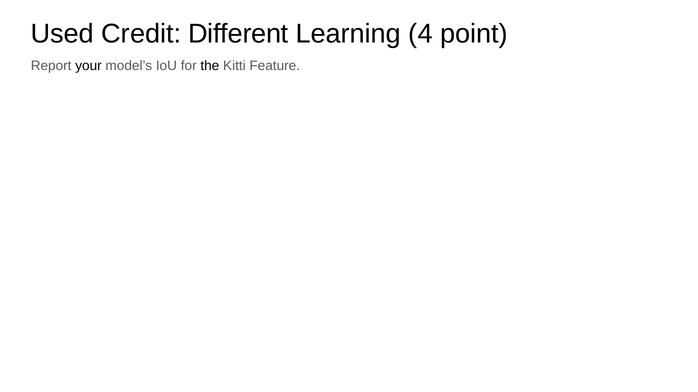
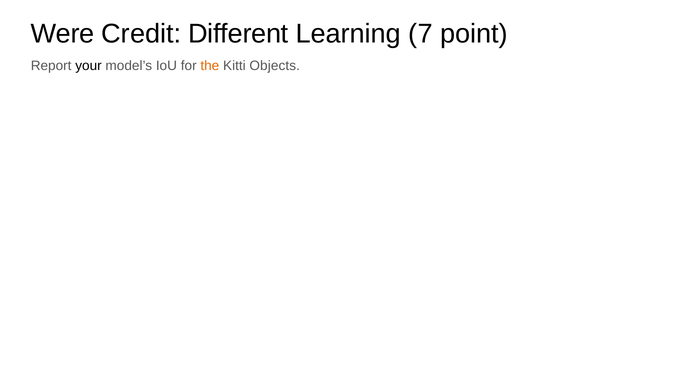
Used: Used -> Were
4: 4 -> 7
the colour: black -> orange
Feature: Feature -> Objects
